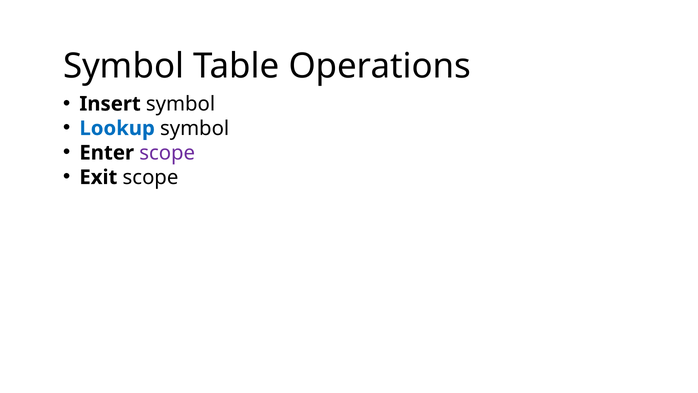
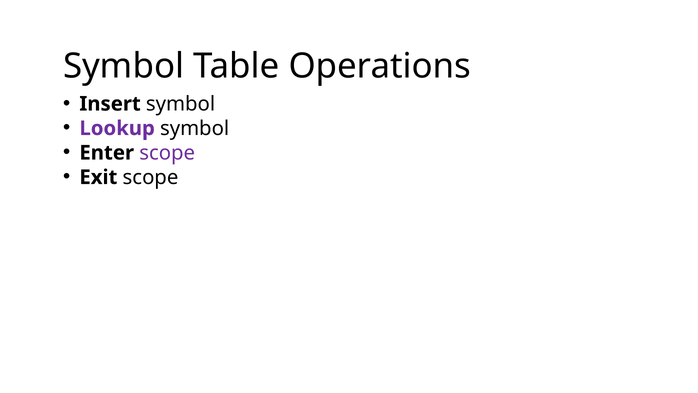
Lookup colour: blue -> purple
